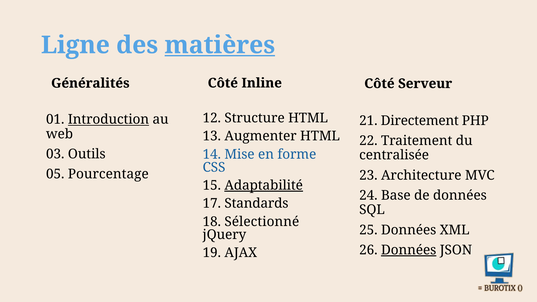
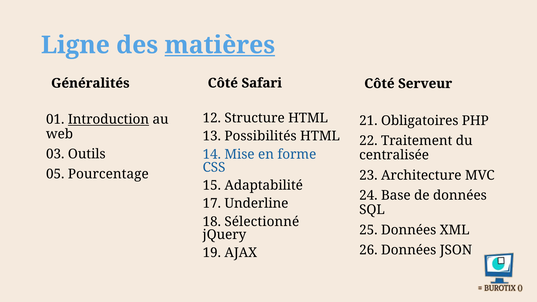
Inline: Inline -> Safari
Directement: Directement -> Obligatoires
Augmenter: Augmenter -> Possibilités
Adaptabilité underline: present -> none
Standards: Standards -> Underline
Données at (409, 250) underline: present -> none
